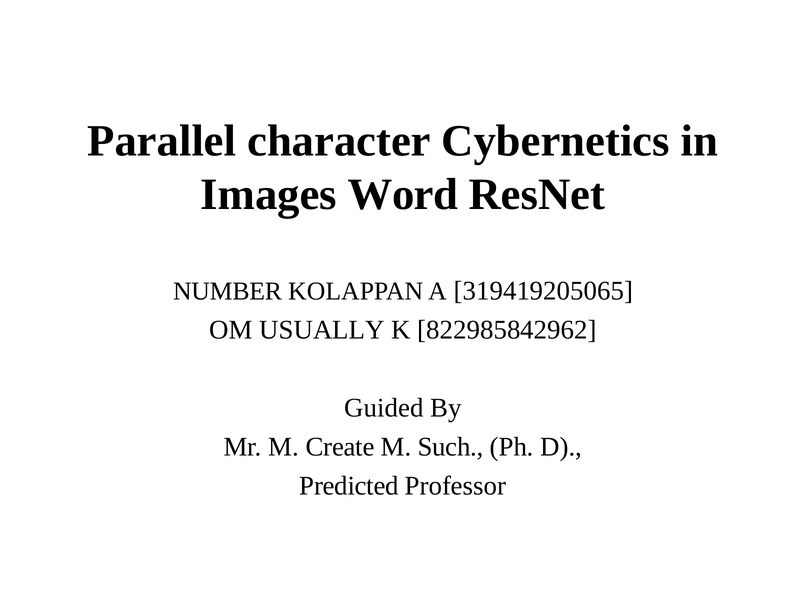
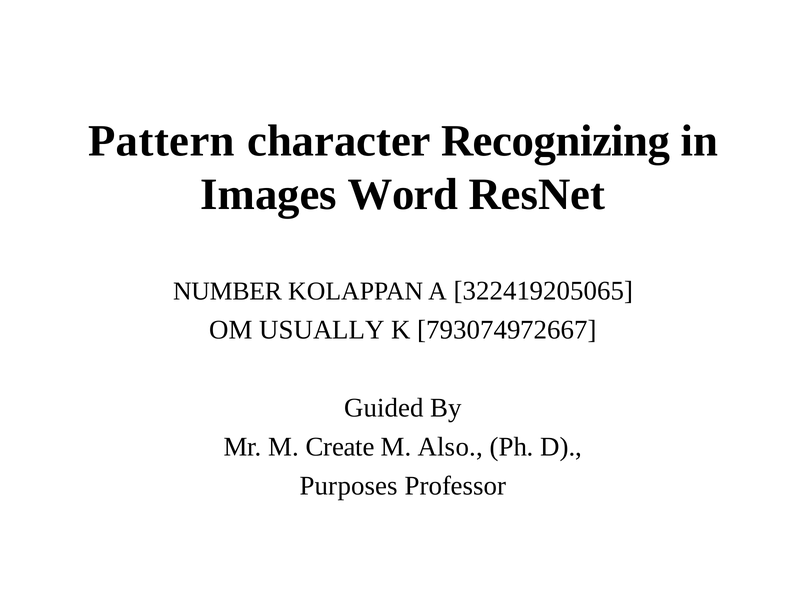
Parallel: Parallel -> Pattern
Cybernetics: Cybernetics -> Recognizing
319419205065: 319419205065 -> 322419205065
822985842962: 822985842962 -> 793074972667
Such: Such -> Also
Predicted: Predicted -> Purposes
